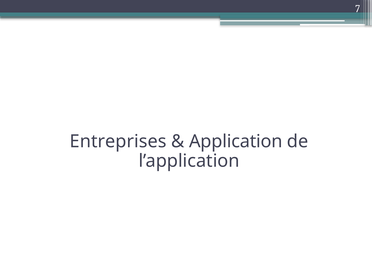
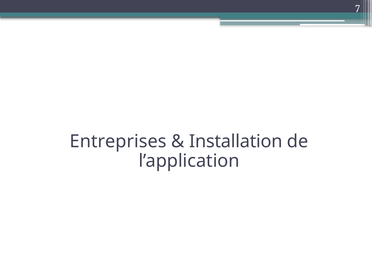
Application: Application -> Installation
